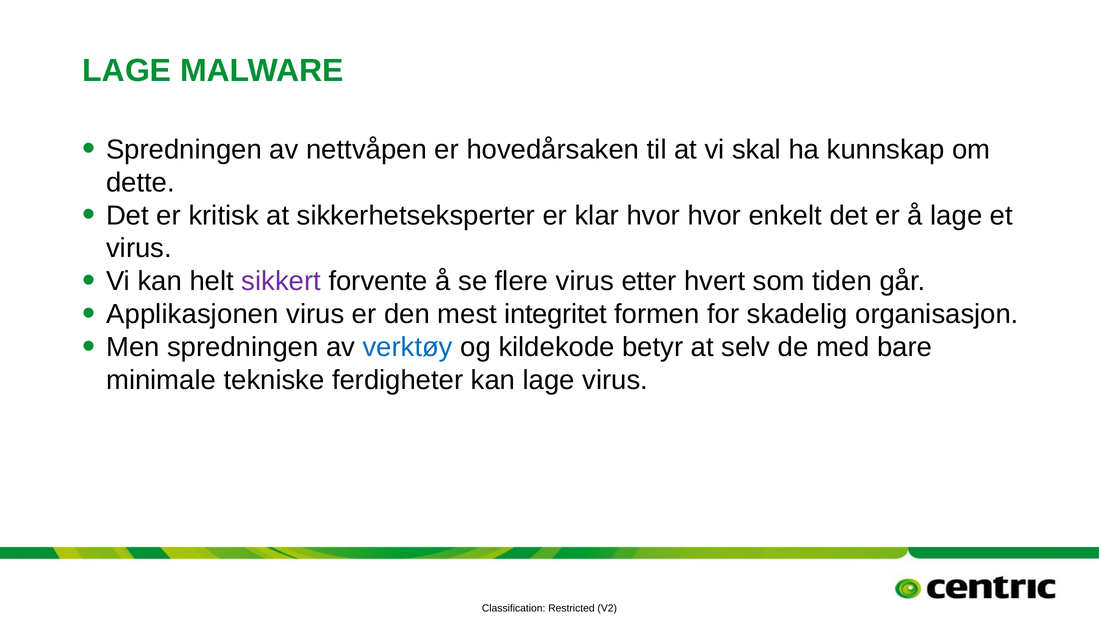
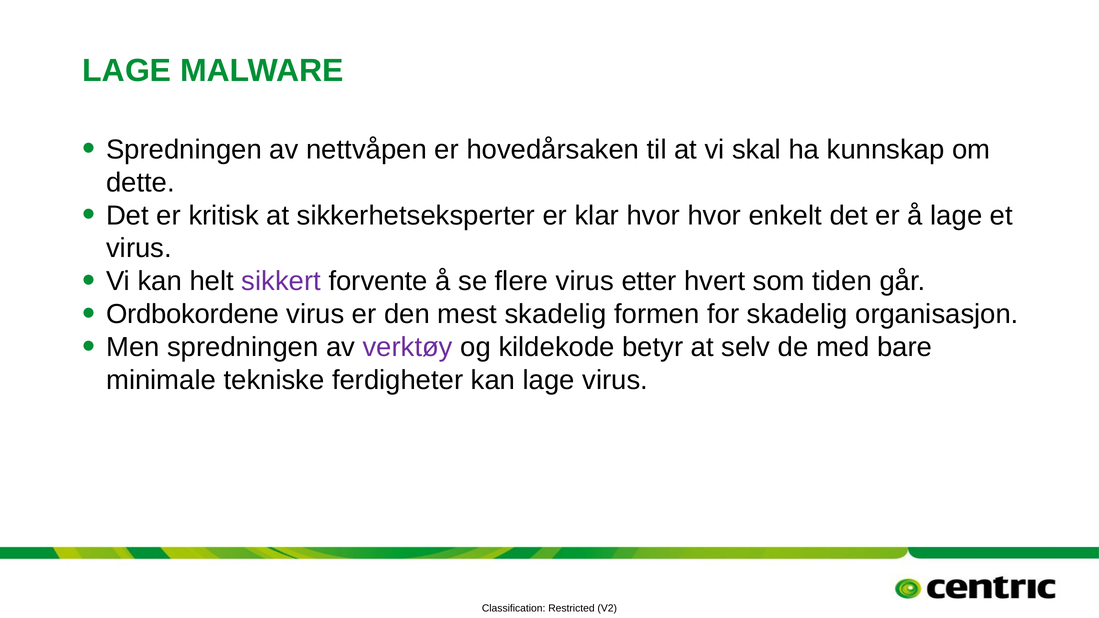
Applikasjonen: Applikasjonen -> Ordbokordene
mest integritet: integritet -> skadelig
verktøy colour: blue -> purple
